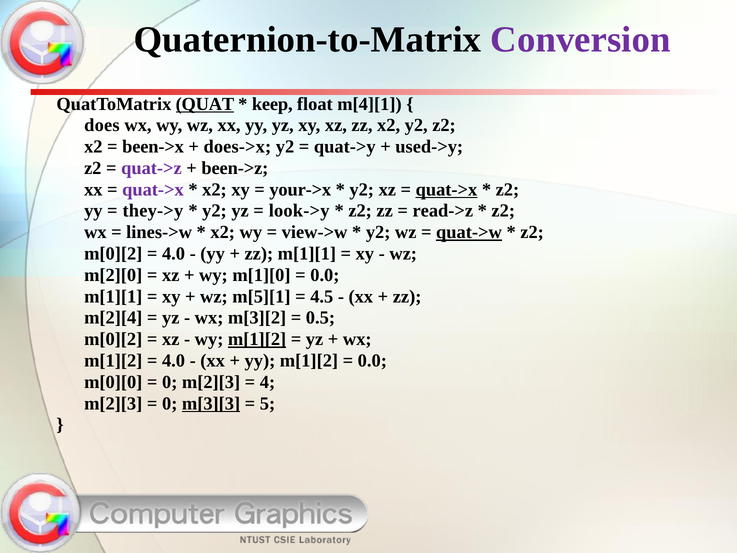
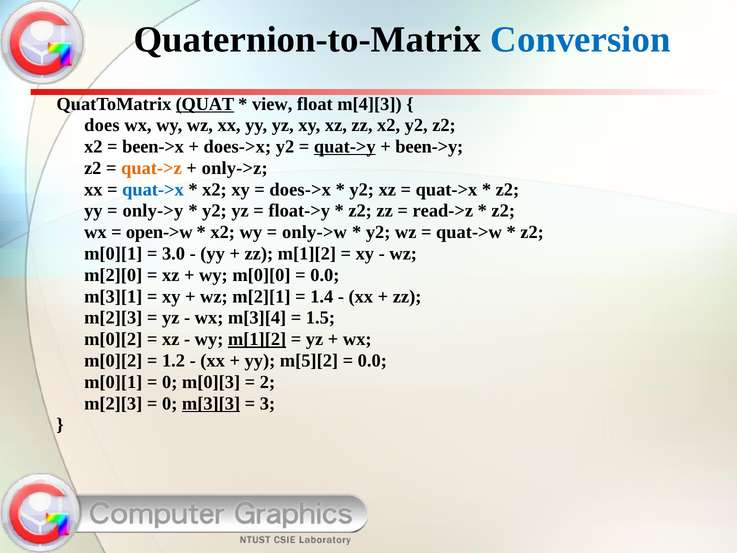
Conversion colour: purple -> blue
keep: keep -> view
m[4][1: m[4][1 -> m[4][3
quat->y underline: none -> present
used->y: used->y -> been->y
quat->z colour: purple -> orange
been->z: been->z -> only->z
quat->x at (153, 189) colour: purple -> blue
your->x at (300, 189): your->x -> does->x
quat->x at (446, 189) underline: present -> none
they->y: they->y -> only->y
look->y: look->y -> float->y
lines->w: lines->w -> open->w
view->w: view->w -> only->w
quat->w underline: present -> none
m[0][2 at (113, 254): m[0][2 -> m[0][1
4.0 at (174, 254): 4.0 -> 3.0
zz m[1][1: m[1][1 -> m[1][2
m[1][0: m[1][0 -> m[0][0
m[1][1 at (113, 296): m[1][1 -> m[3][1
m[5][1: m[5][1 -> m[2][1
4.5: 4.5 -> 1.4
m[2][4 at (113, 318): m[2][4 -> m[2][3
m[3][2: m[3][2 -> m[3][4
0.5: 0.5 -> 1.5
m[1][2 at (113, 361): m[1][2 -> m[0][2
4.0 at (174, 361): 4.0 -> 1.2
yy m[1][2: m[1][2 -> m[5][2
m[0][0 at (113, 382): m[0][0 -> m[0][1
0 m[2][3: m[2][3 -> m[0][3
4: 4 -> 2
5: 5 -> 3
